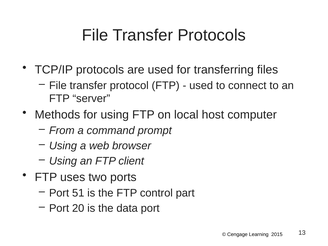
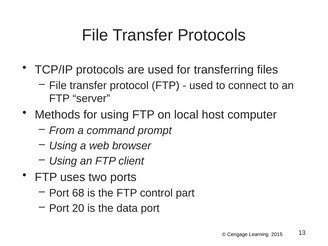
51: 51 -> 68
